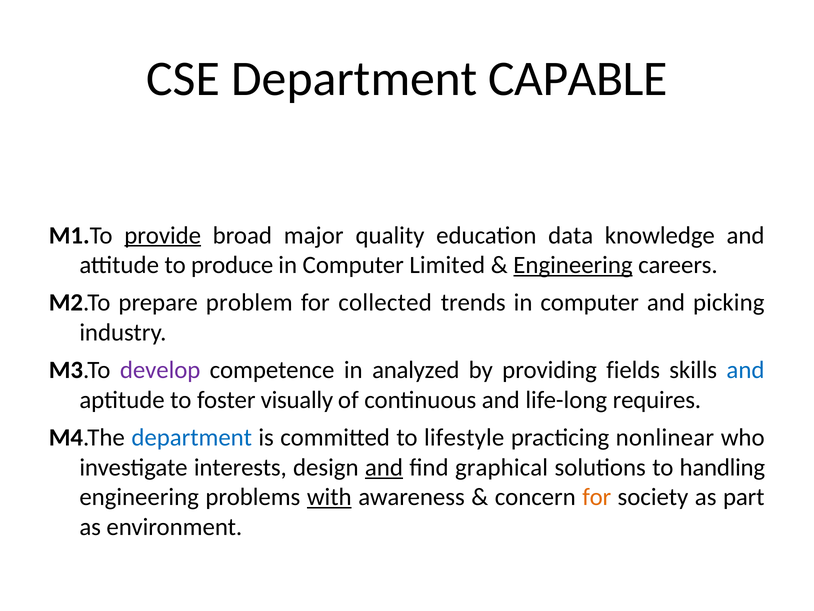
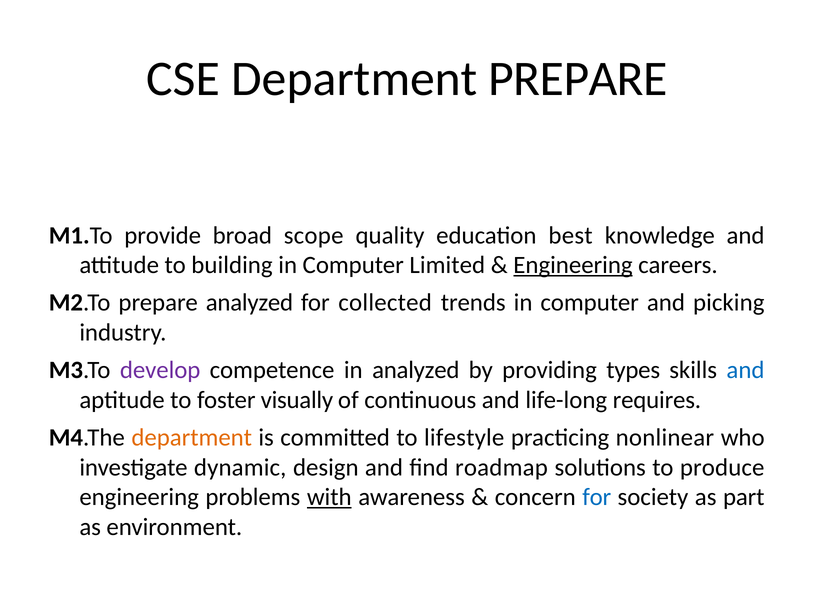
Department CAPABLE: CAPABLE -> PREPARE
provide underline: present -> none
major: major -> scope
data: data -> best
produce: produce -> building
prepare problem: problem -> analyzed
fields: fields -> types
department at (192, 437) colour: blue -> orange
interests: interests -> dynamic
and at (384, 467) underline: present -> none
graphical: graphical -> roadmap
handling: handling -> produce
for at (597, 497) colour: orange -> blue
